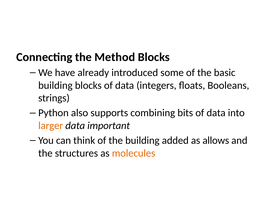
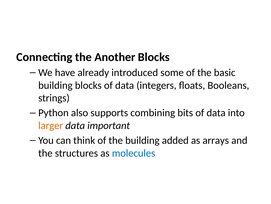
Method: Method -> Another
allows: allows -> arrays
molecules colour: orange -> blue
